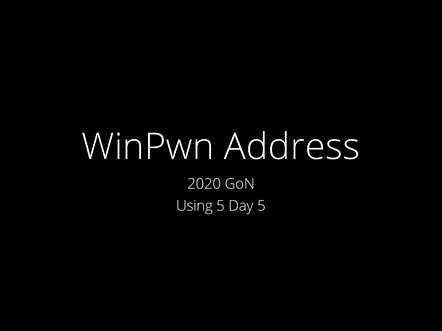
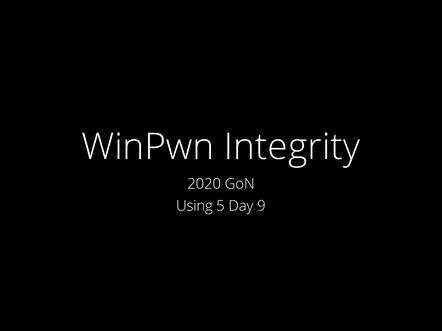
Address: Address -> Integrity
Day 5: 5 -> 9
